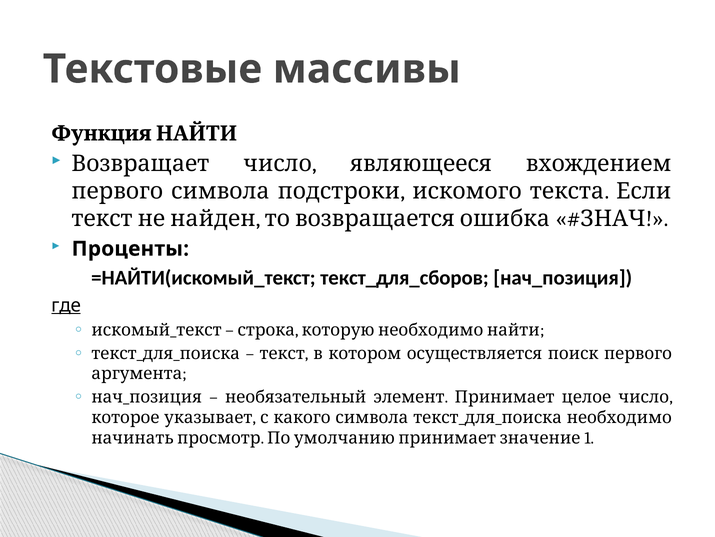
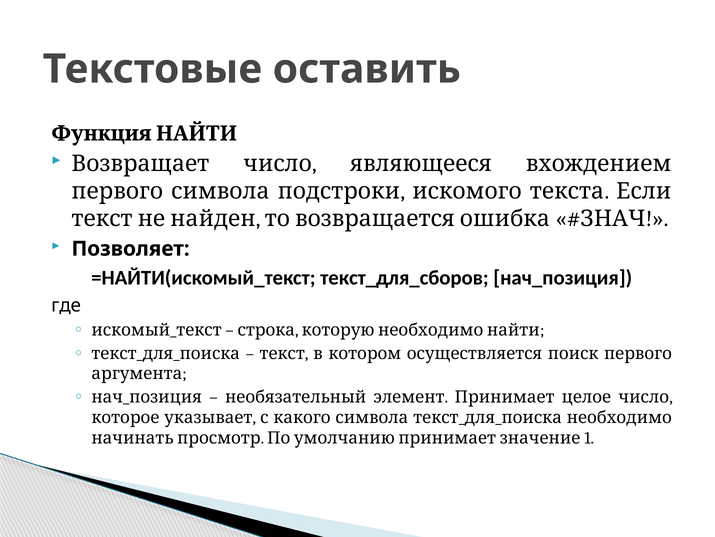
массивы: массивы -> оставить
Проценты: Проценты -> Позволяет
где underline: present -> none
